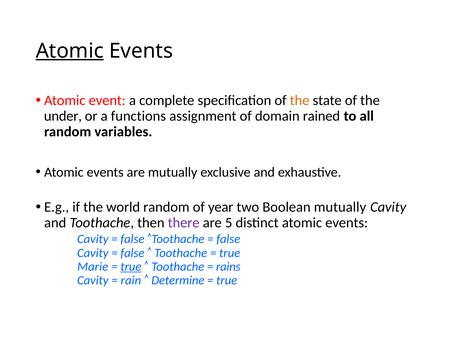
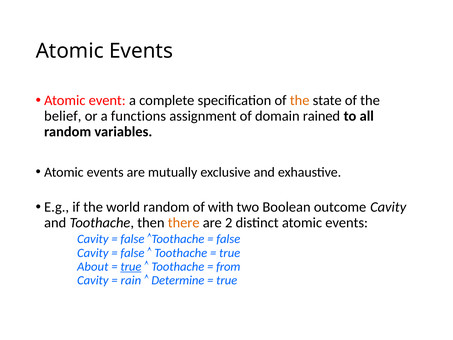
Atomic at (70, 51) underline: present -> none
under: under -> belief
year: year -> with
Boolean mutually: mutually -> outcome
there colour: purple -> orange
5: 5 -> 2
Marie: Marie -> About
rains: rains -> from
